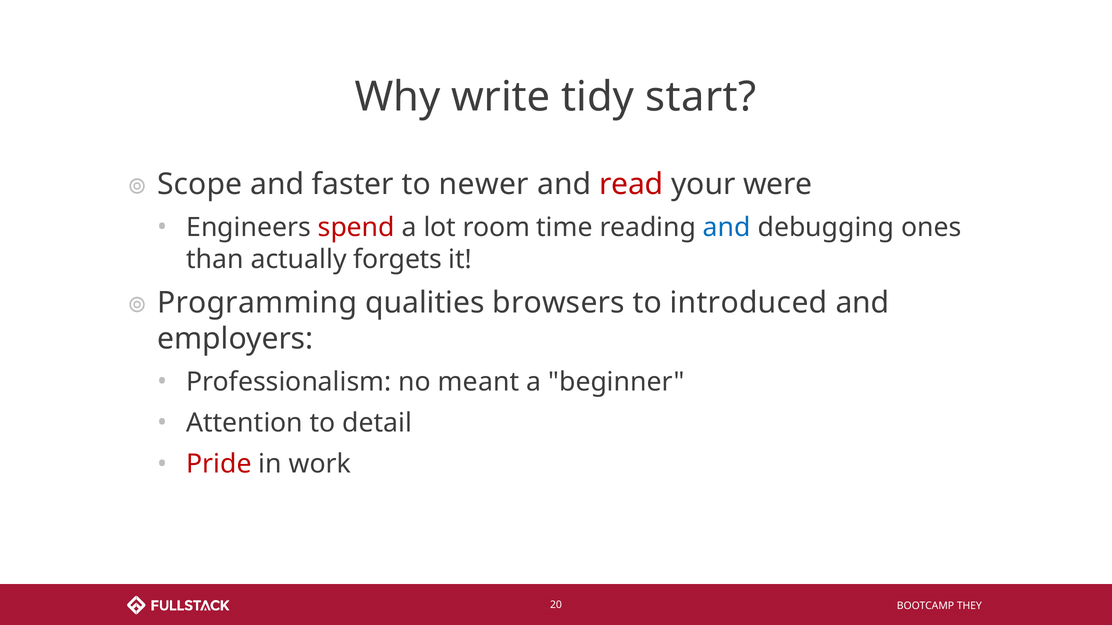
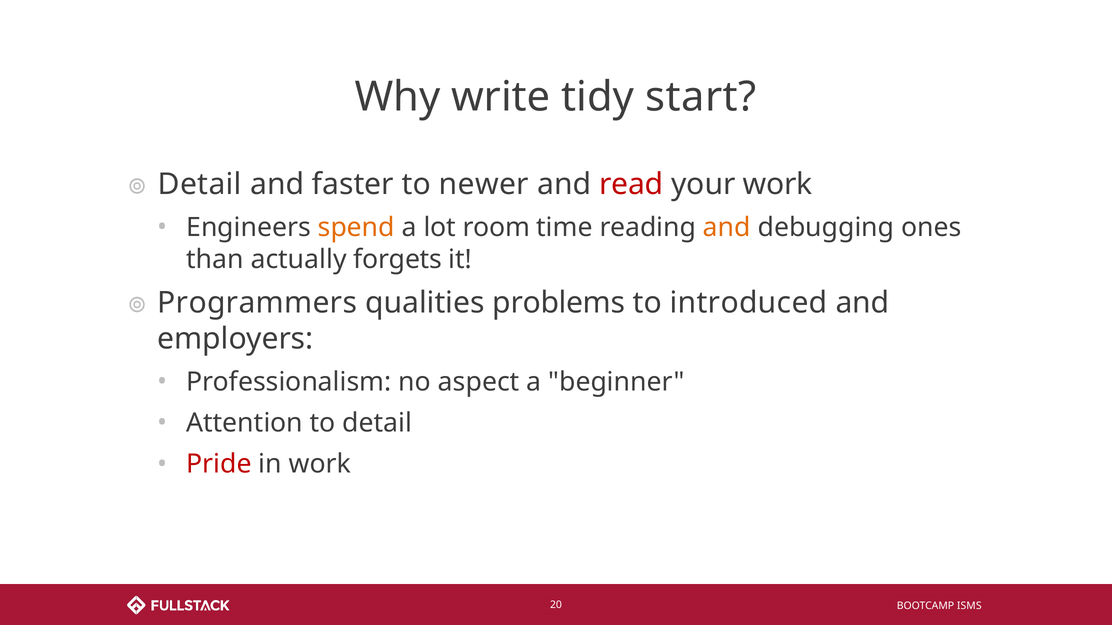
Scope at (200, 184): Scope -> Detail
your were: were -> work
spend colour: red -> orange
and at (727, 228) colour: blue -> orange
Programming: Programming -> Programmers
browsers: browsers -> problems
meant: meant -> aspect
THEY: THEY -> ISMS
